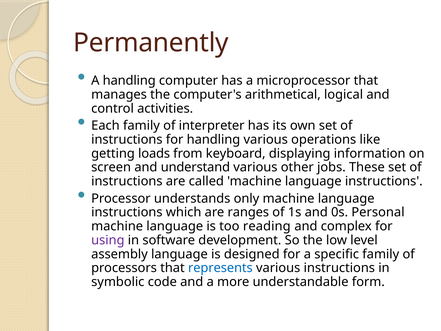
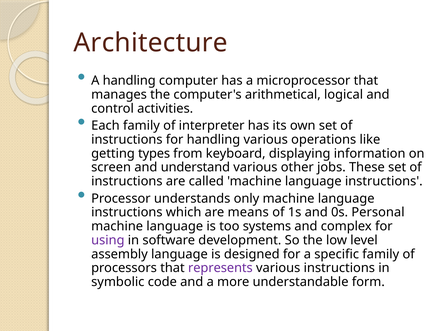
Permanently: Permanently -> Architecture
loads: loads -> types
ranges: ranges -> means
reading: reading -> systems
represents colour: blue -> purple
